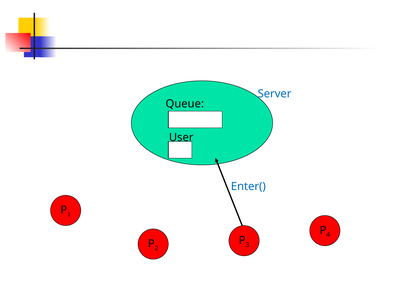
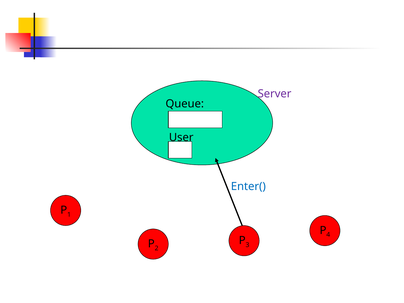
Server colour: blue -> purple
